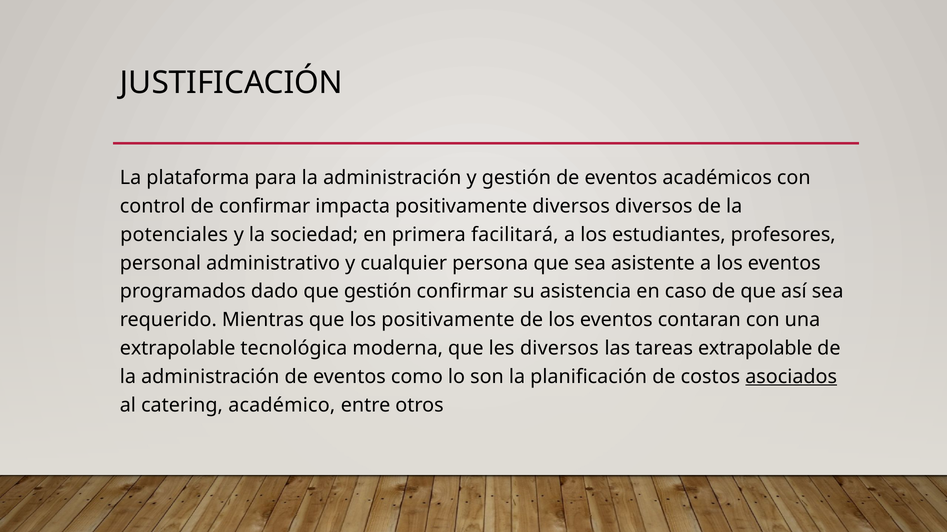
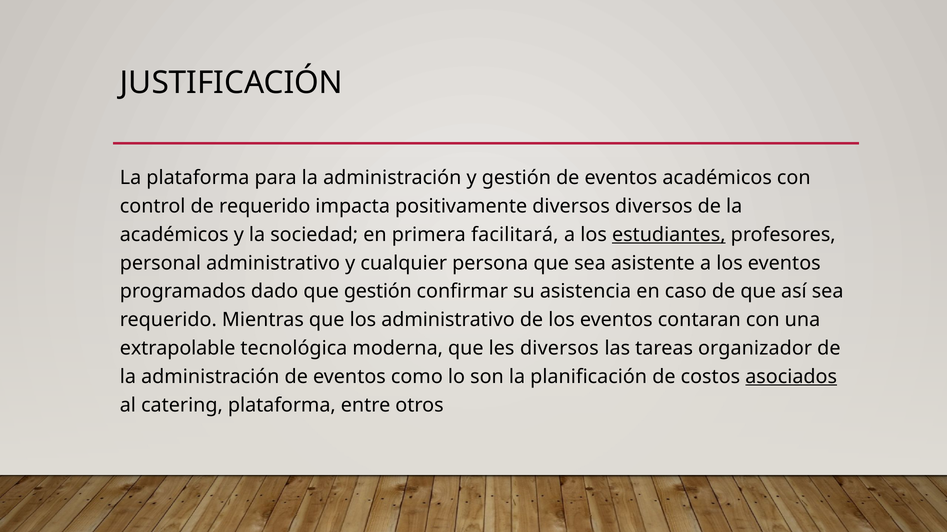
de confirmar: confirmar -> requerido
potenciales at (174, 235): potenciales -> académicos
estudiantes underline: none -> present
los positivamente: positivamente -> administrativo
tareas extrapolable: extrapolable -> organizador
catering académico: académico -> plataforma
